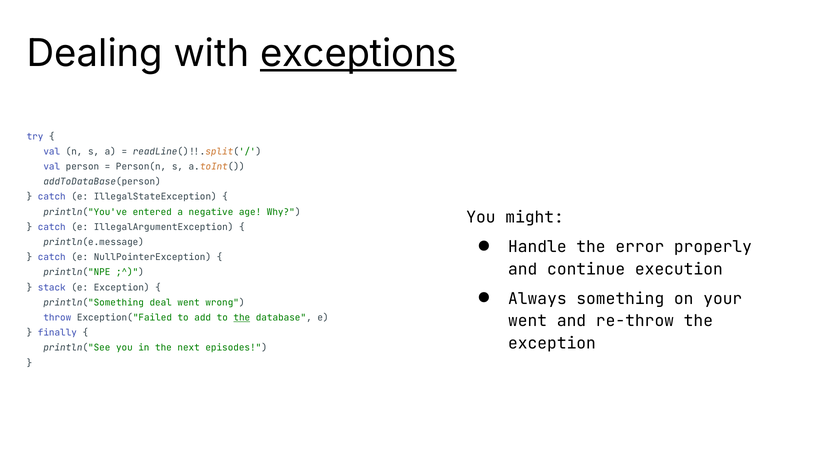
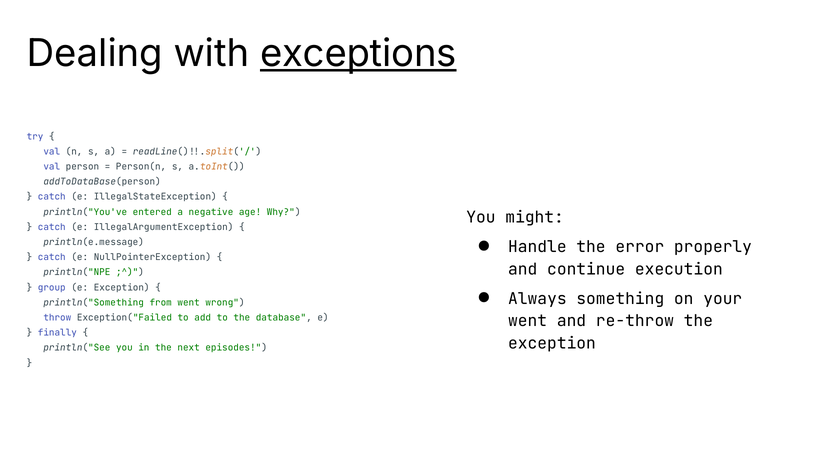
stack: stack -> group
deal: deal -> from
the at (242, 317) underline: present -> none
